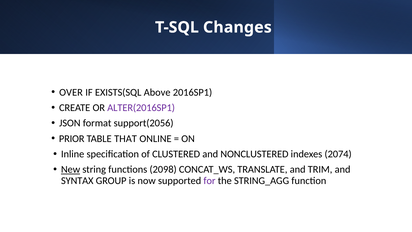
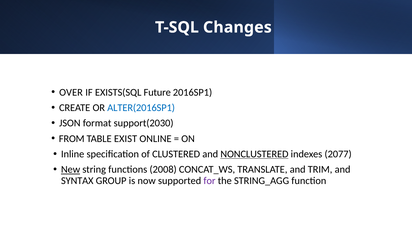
Above: Above -> Future
ALTER(2016SP1 colour: purple -> blue
support(2056: support(2056 -> support(2030
PRIOR: PRIOR -> FROM
THAT: THAT -> EXIST
NONCLUSTERED underline: none -> present
2074: 2074 -> 2077
2098: 2098 -> 2008
